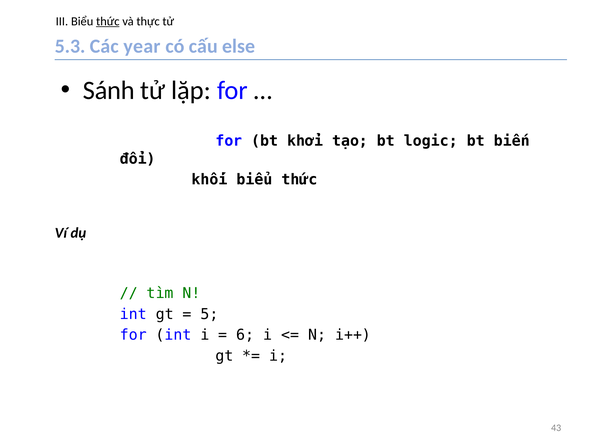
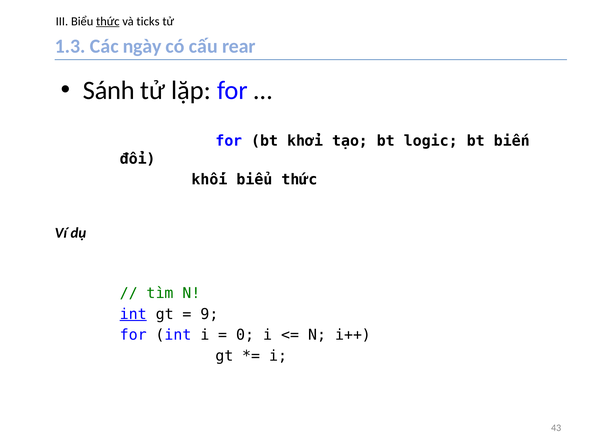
thực: thực -> ticks
5.3: 5.3 -> 1.3
year: year -> ngày
else: else -> rear
int at (133, 314) underline: none -> present
5: 5 -> 9
6: 6 -> 0
